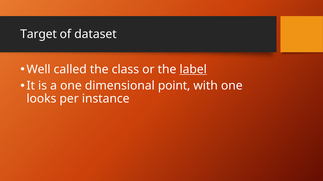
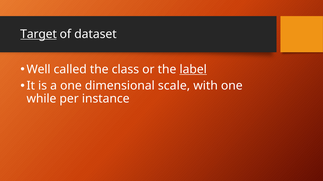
Target underline: none -> present
point: point -> scale
looks: looks -> while
